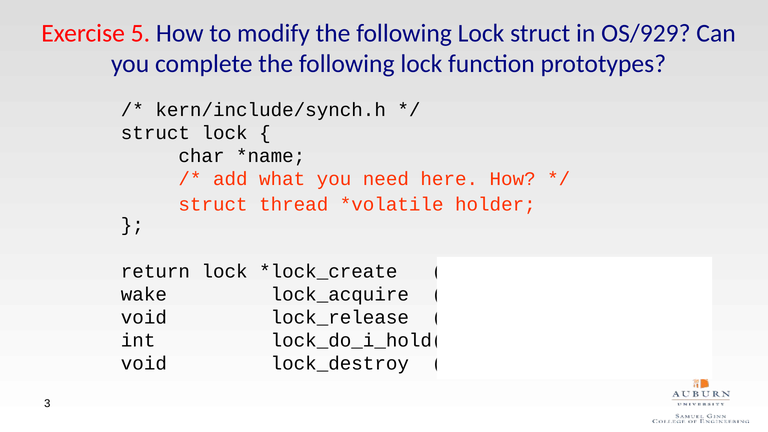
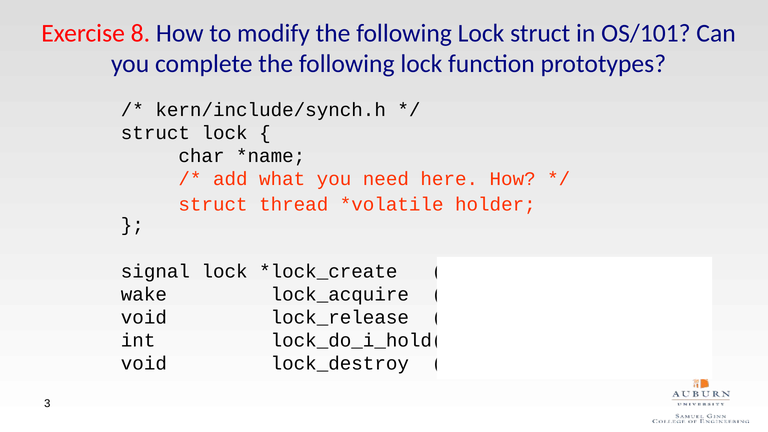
5: 5 -> 8
OS/929: OS/929 -> OS/101
return: return -> signal
